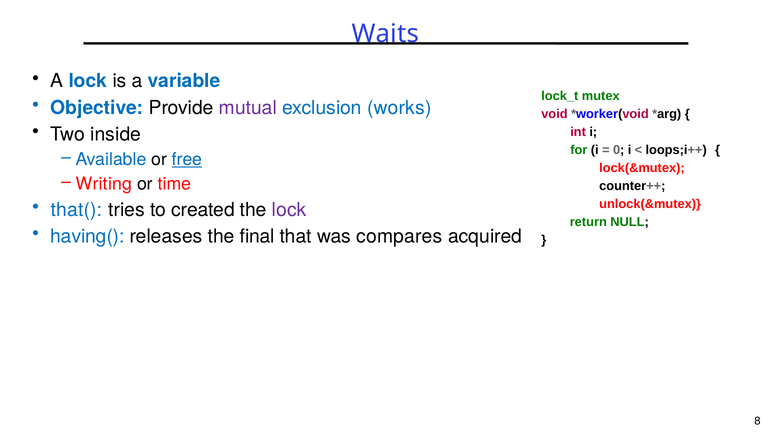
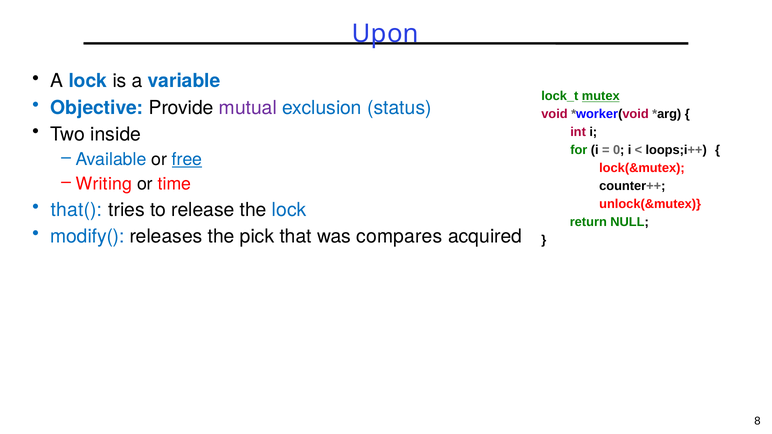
Waits: Waits -> Upon
mutex underline: none -> present
works: works -> status
created: created -> release
lock at (289, 210) colour: purple -> blue
having(: having( -> modify(
final: final -> pick
